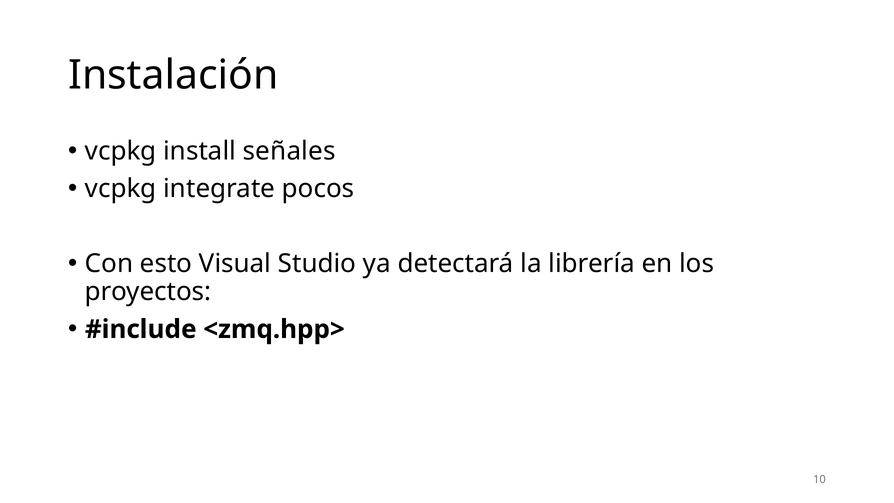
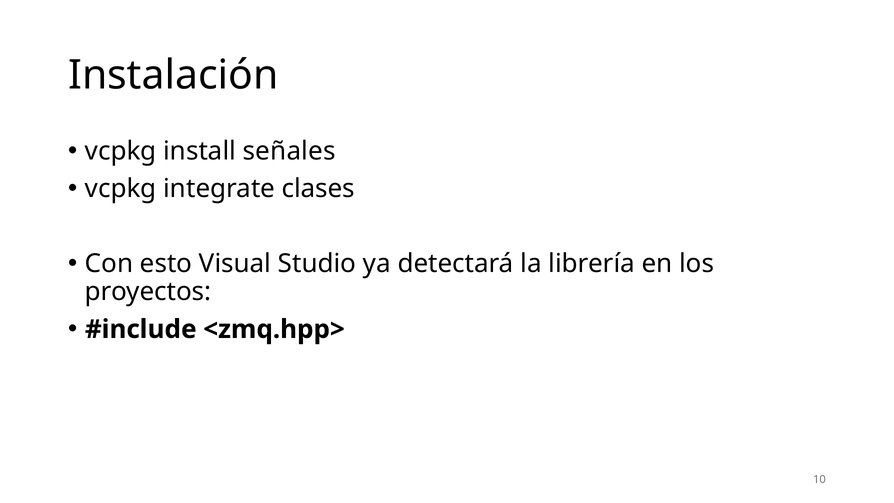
pocos: pocos -> clases
